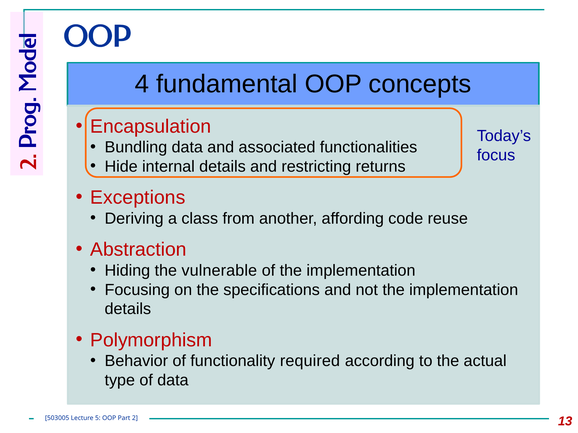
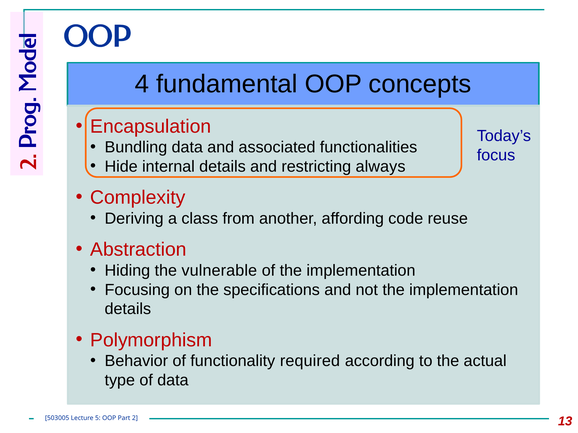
returns: returns -> always
Exceptions: Exceptions -> Complexity
